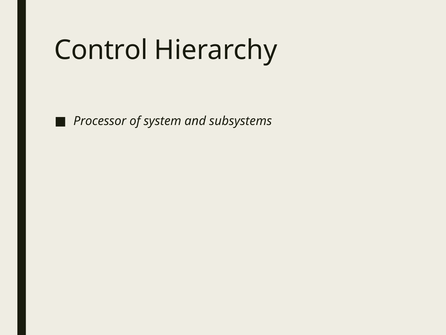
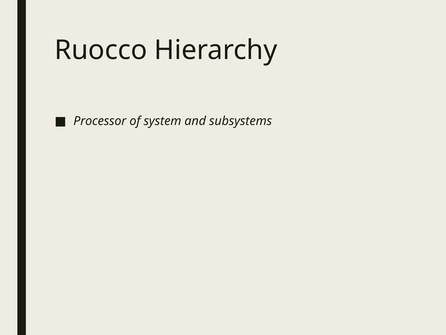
Control: Control -> Ruocco
